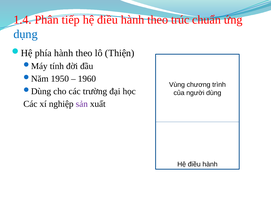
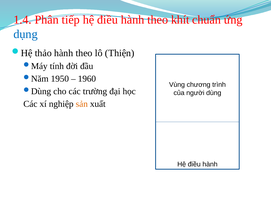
trúc: trúc -> khít
phía: phía -> thảo
sản colour: purple -> orange
